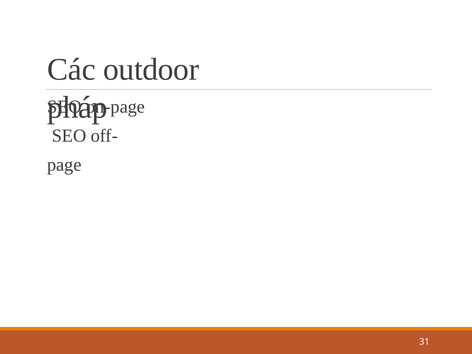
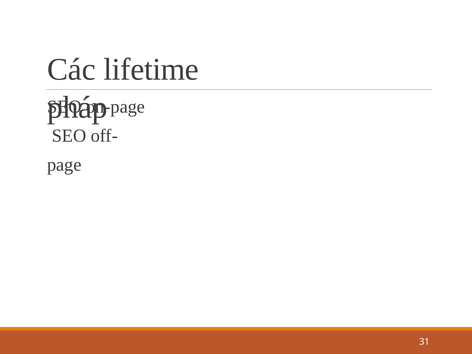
outdoor: outdoor -> lifetime
